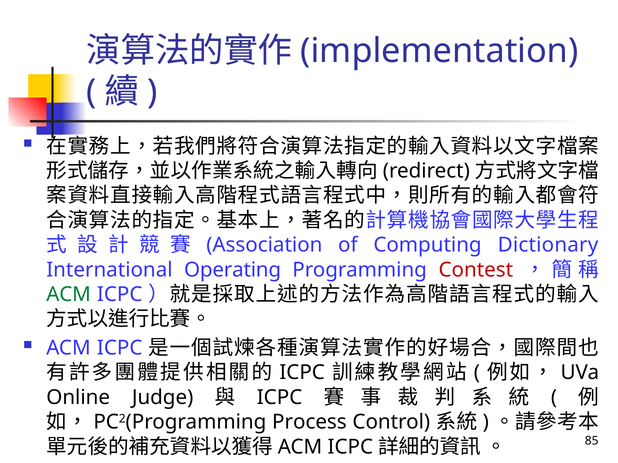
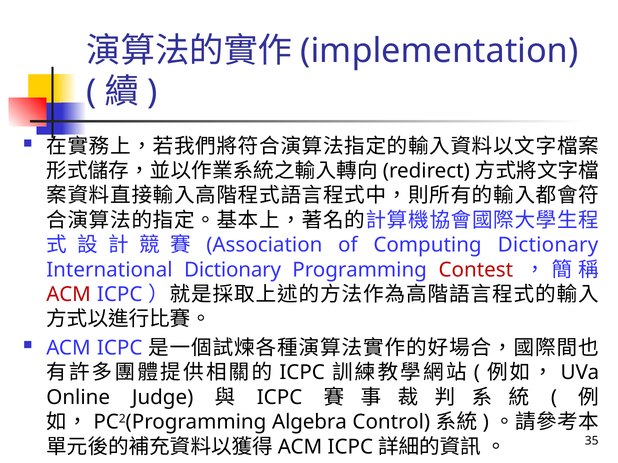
International Operating: Operating -> Dictionary
ACM at (69, 295) colour: green -> red
Process: Process -> Algebra
85: 85 -> 35
